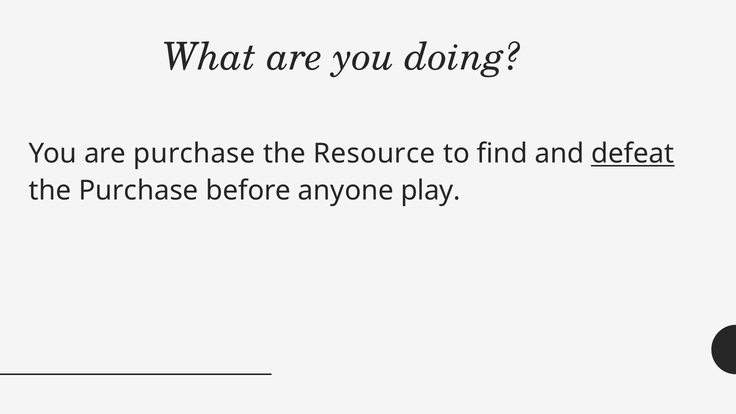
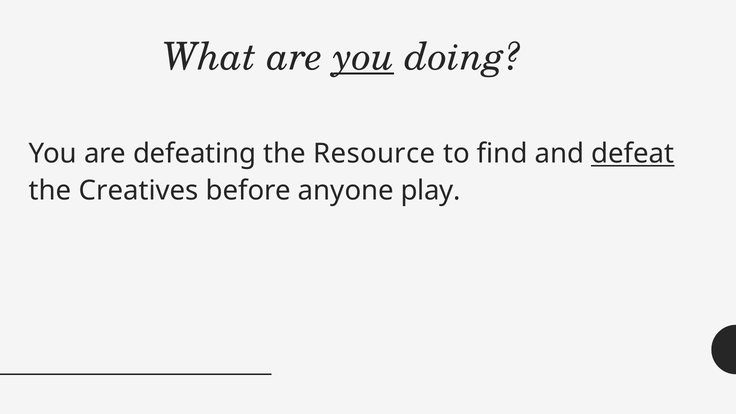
you at (364, 57) underline: none -> present
are purchase: purchase -> defeating
the Purchase: Purchase -> Creatives
